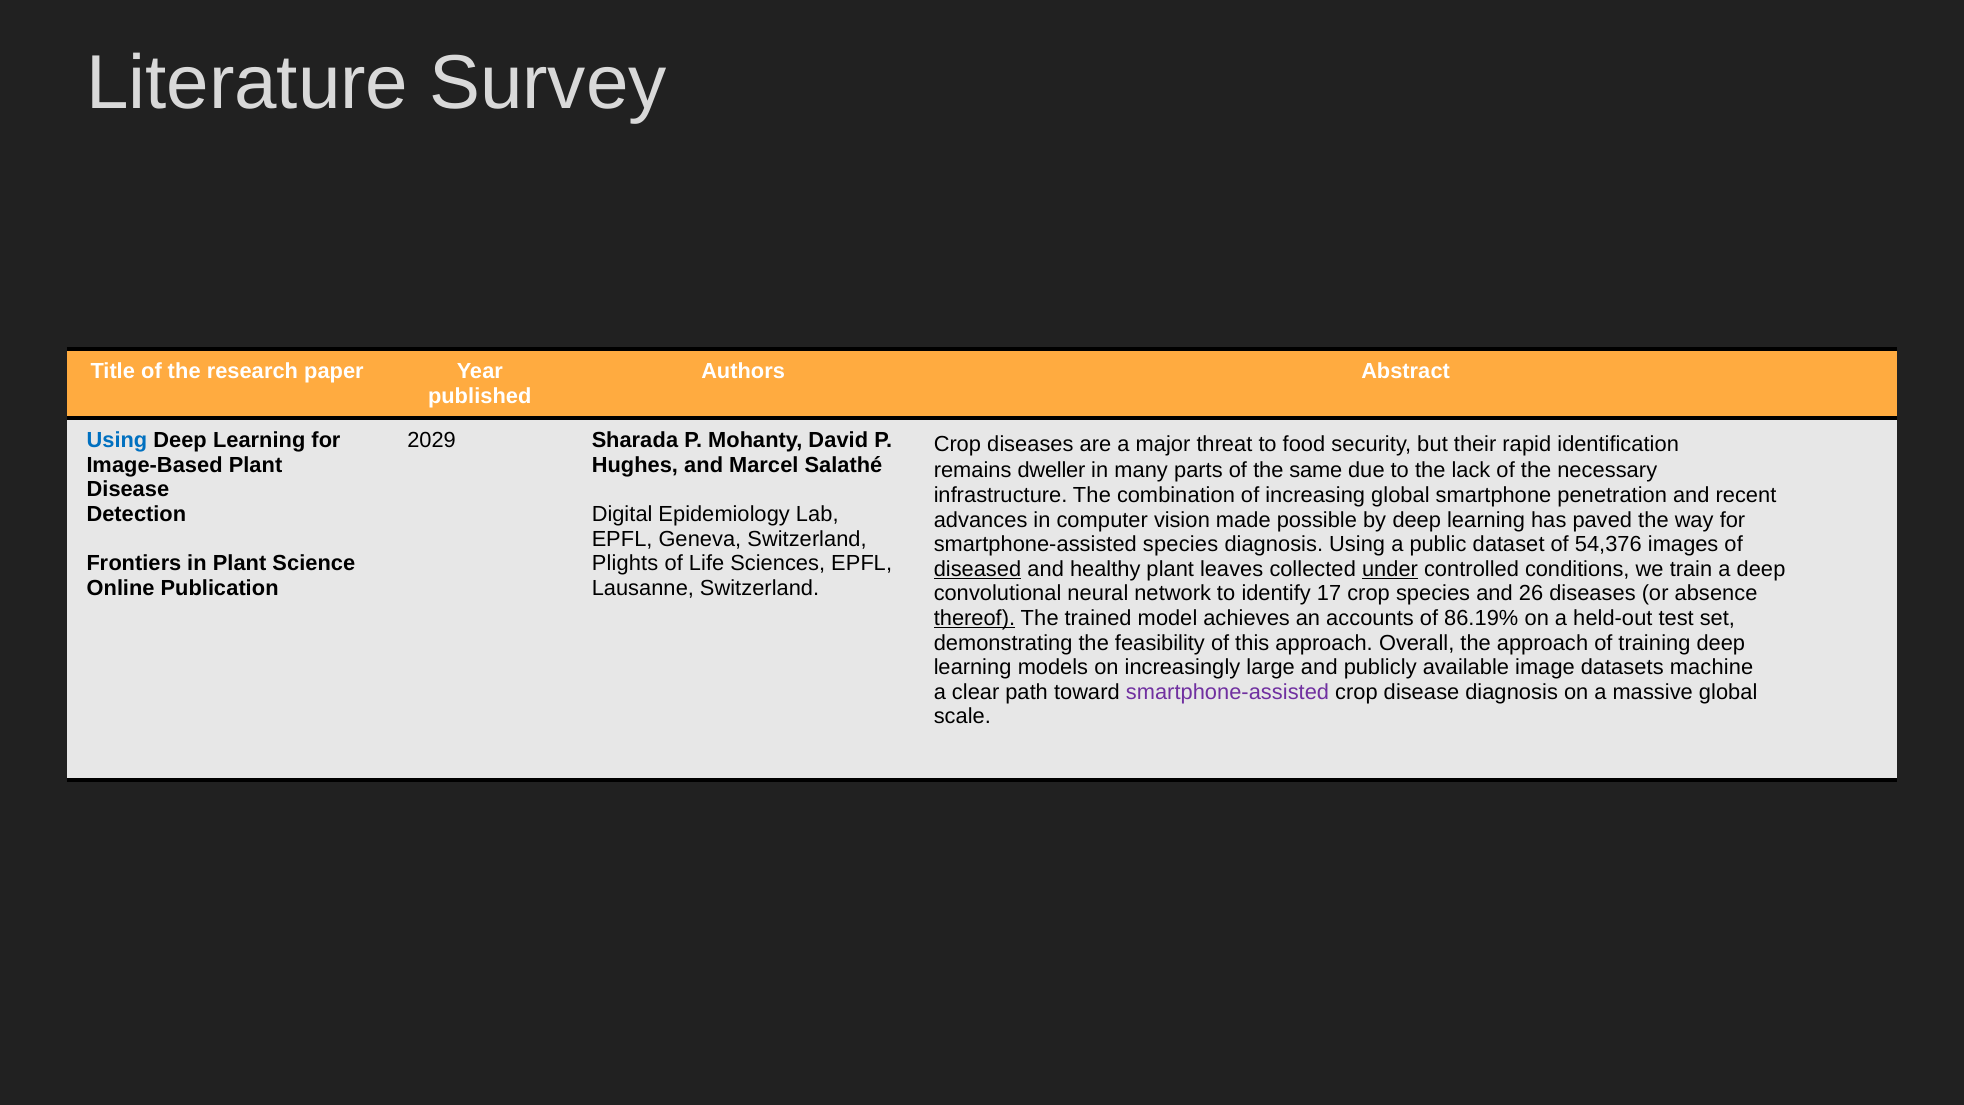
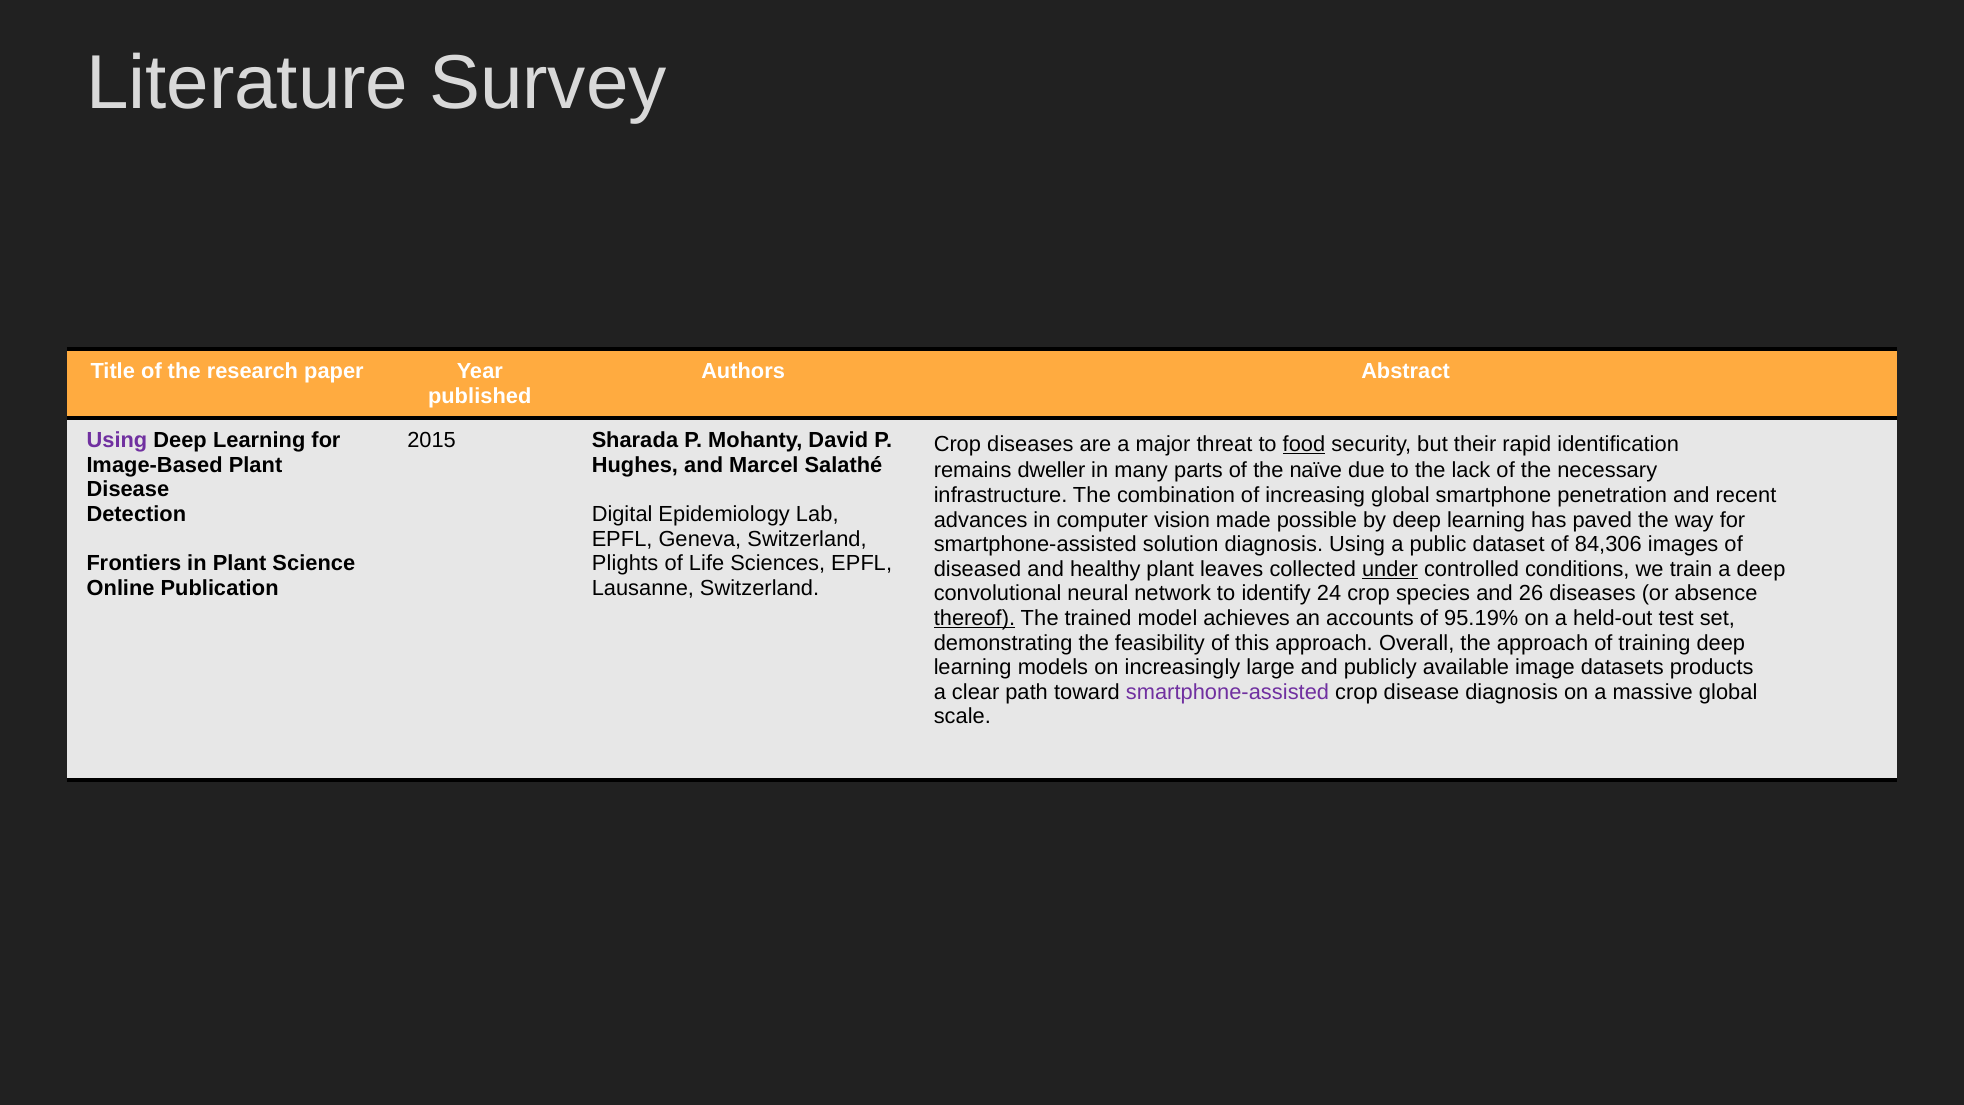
Using at (117, 440) colour: blue -> purple
2029: 2029 -> 2015
food underline: none -> present
same: same -> naïve
smartphone-assisted species: species -> solution
54,376: 54,376 -> 84,306
diseased underline: present -> none
17: 17 -> 24
86.19%: 86.19% -> 95.19%
machine: machine -> products
